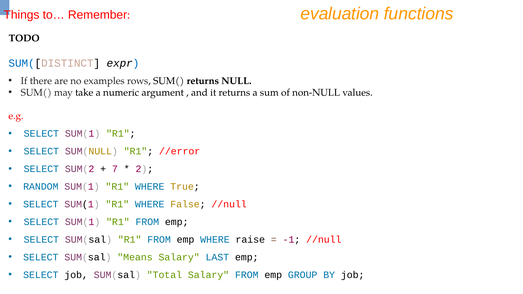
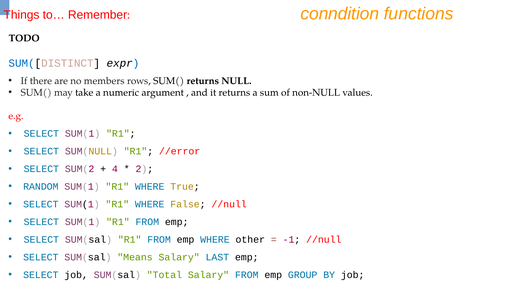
evaluation: evaluation -> conndition
examples: examples -> members
7: 7 -> 4
raise: raise -> other
